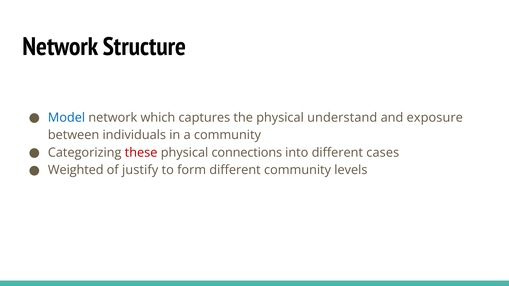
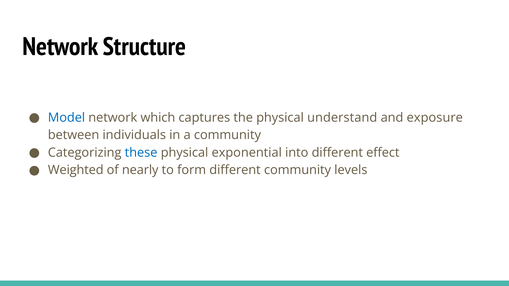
these colour: red -> blue
connections: connections -> exponential
cases: cases -> effect
justify: justify -> nearly
